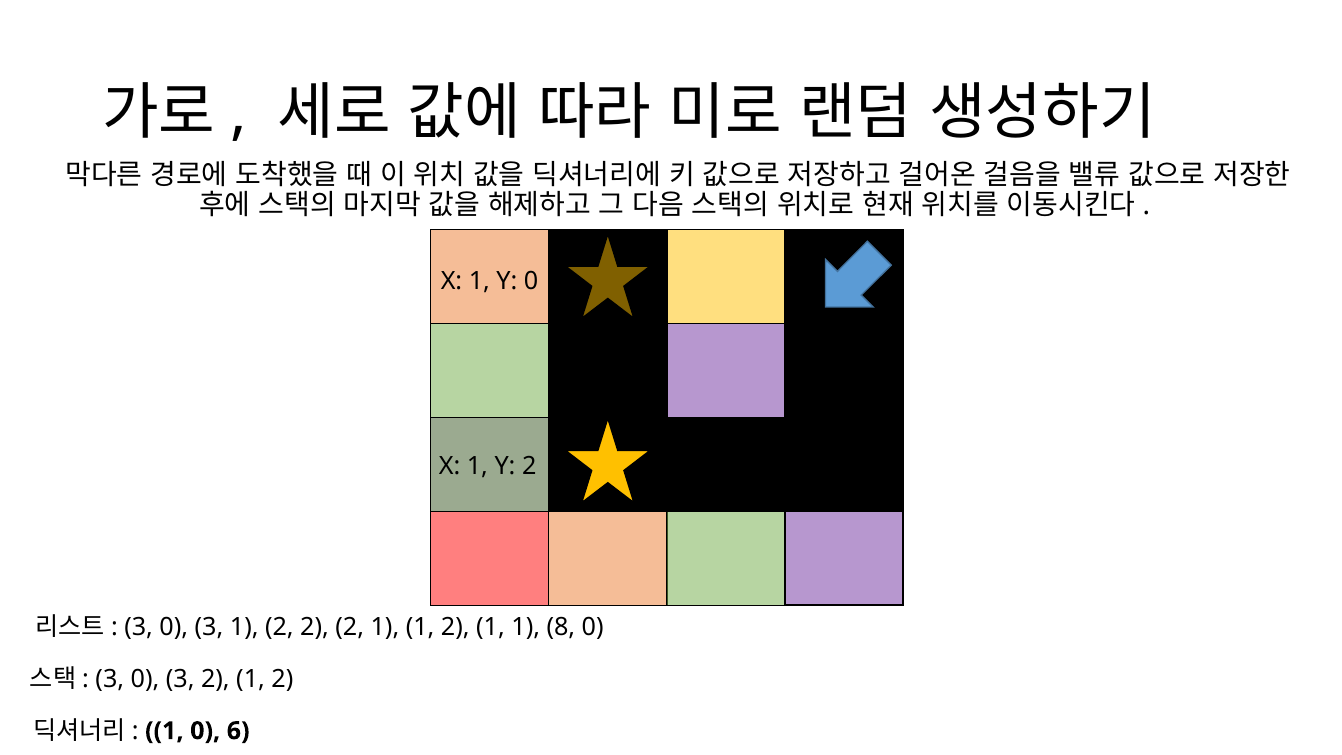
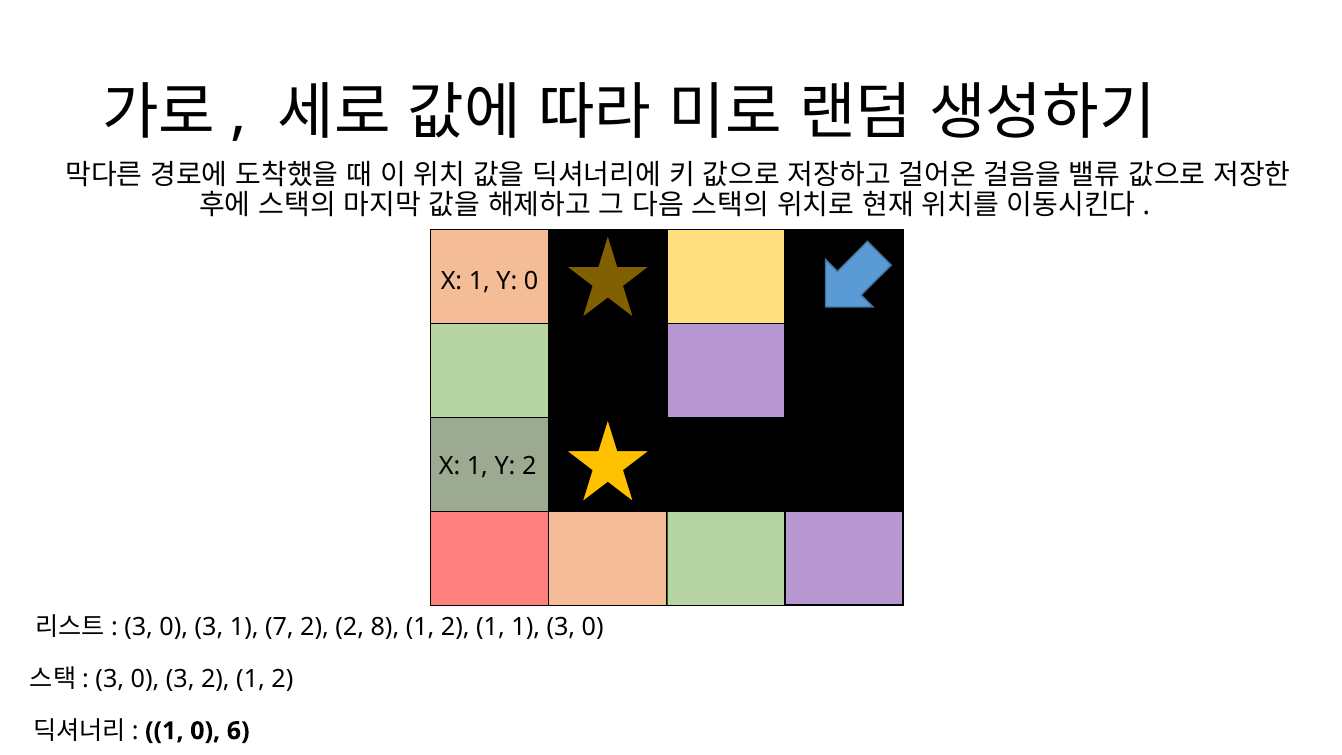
3 1 2: 2 -> 7
2 2 1: 1 -> 8
1 8: 8 -> 3
